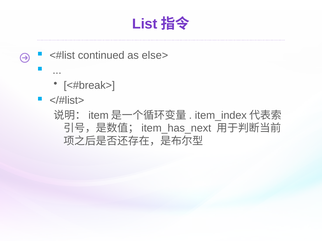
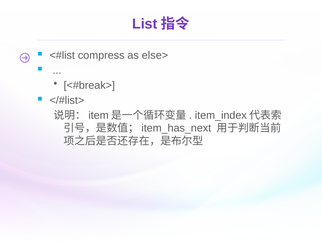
continued: continued -> compress
